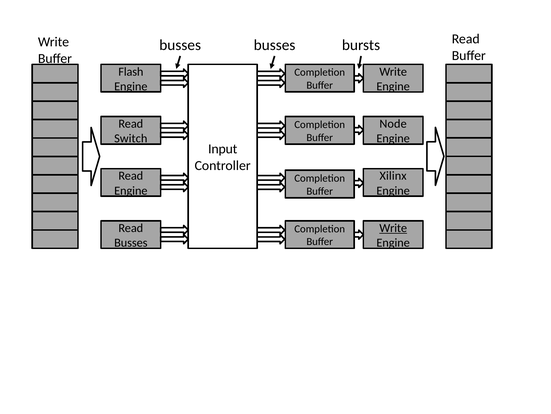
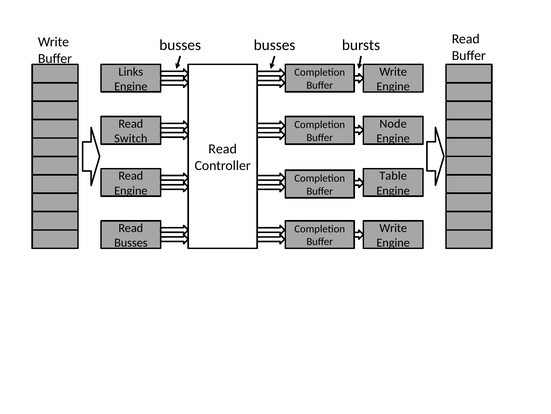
Flash: Flash -> Links
Input at (223, 149): Input -> Read
Xilinx: Xilinx -> Table
Write at (393, 228) underline: present -> none
